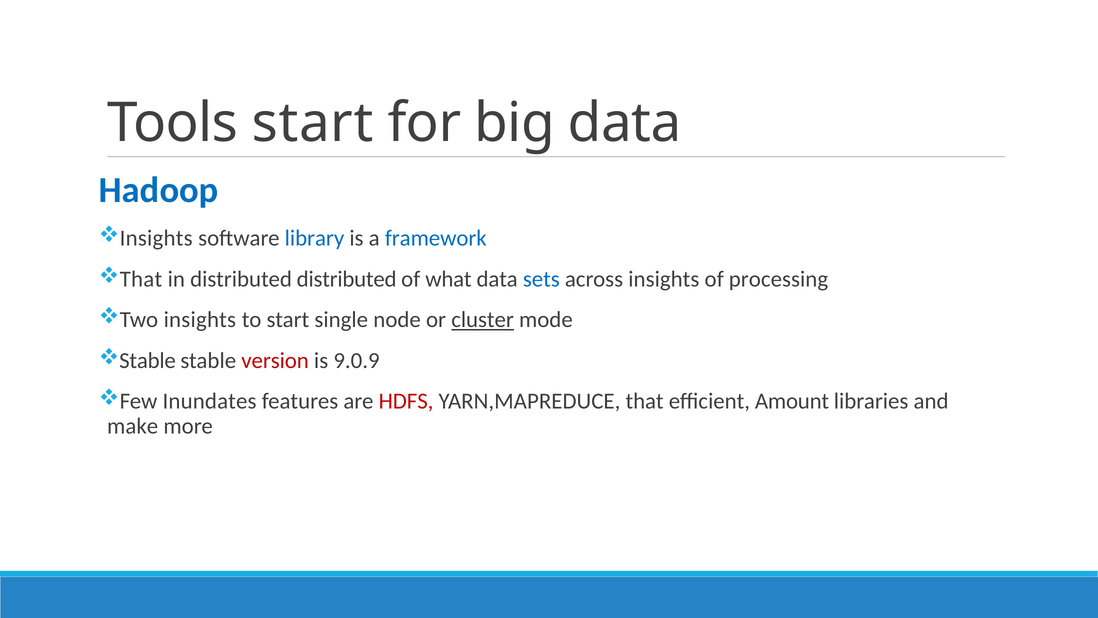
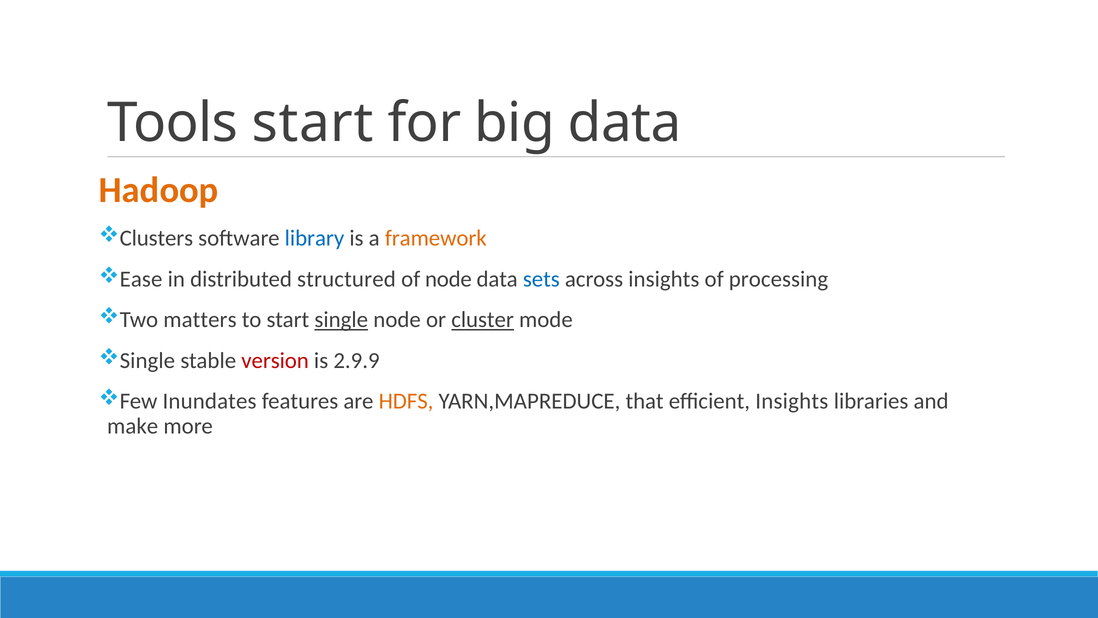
Hadoop colour: blue -> orange
Insights at (156, 238): Insights -> Clusters
framework colour: blue -> orange
That at (141, 279): That -> Ease
distributed distributed: distributed -> structured
of what: what -> node
Two insights: insights -> matters
single at (341, 320) underline: none -> present
Stable at (148, 360): Stable -> Single
9.0.9: 9.0.9 -> 2.9.9
HDFS colour: red -> orange
efficient Amount: Amount -> Insights
